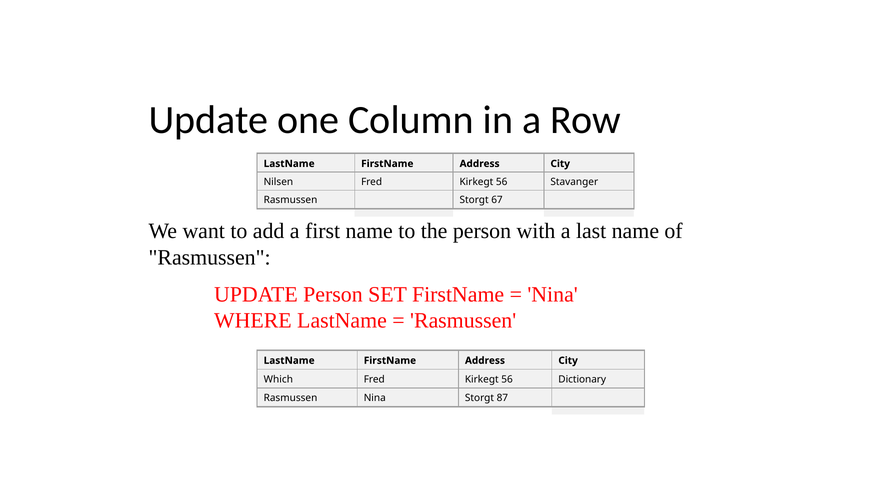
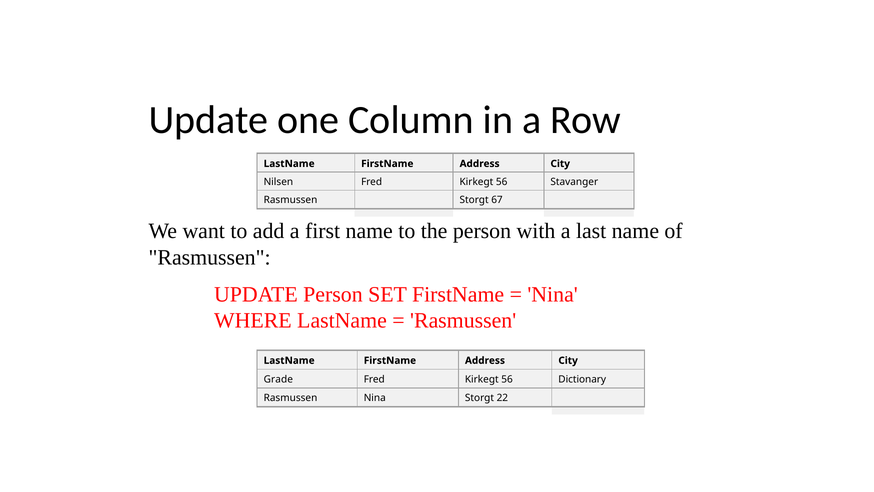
Which: Which -> Grade
87: 87 -> 22
